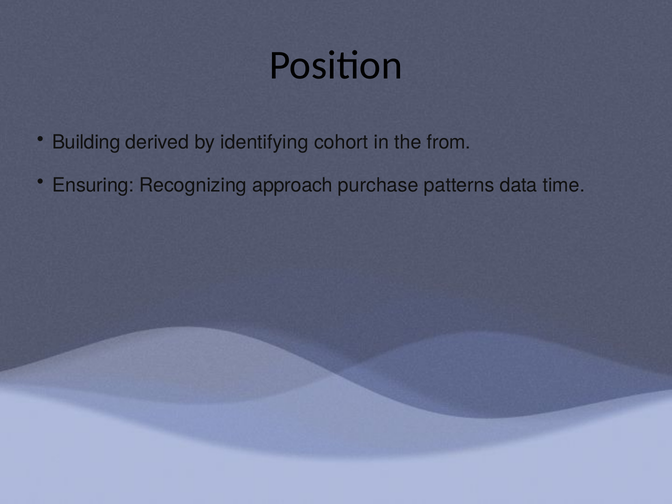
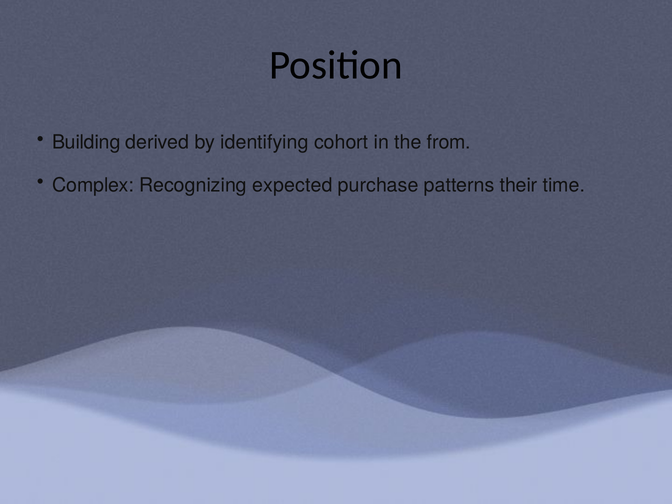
Ensuring: Ensuring -> Complex
approach: approach -> expected
data: data -> their
